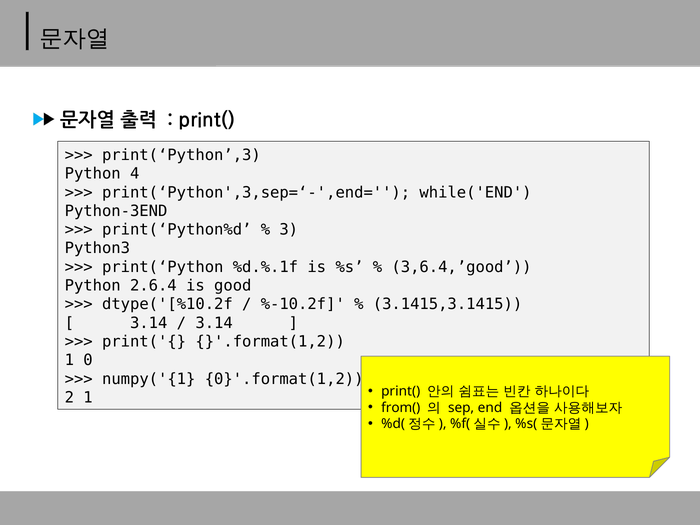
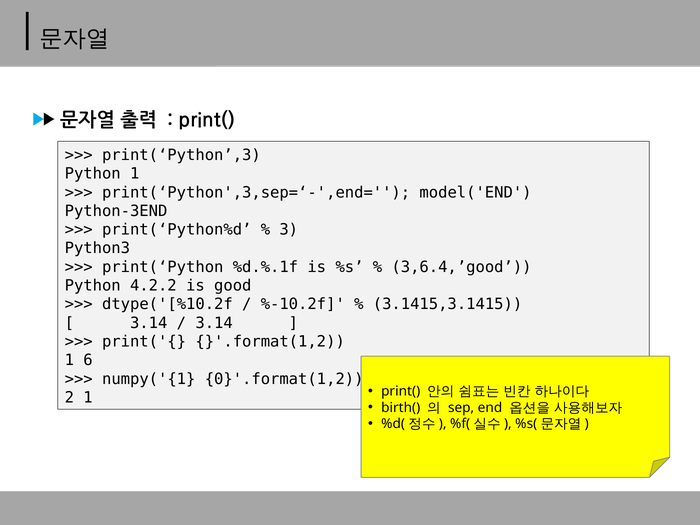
Python 4: 4 -> 1
while('END: while('END -> model('END
2.6.4: 2.6.4 -> 4.2.2
0: 0 -> 6
from(: from( -> birth(
